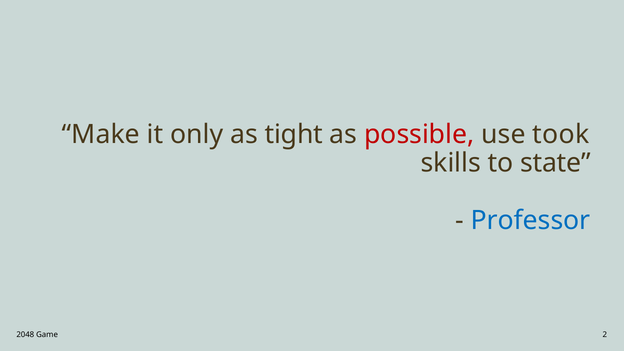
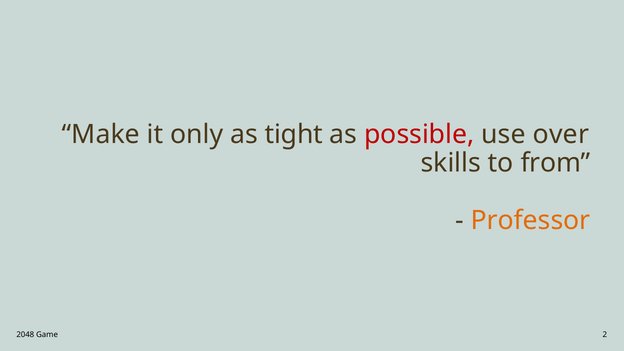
took: took -> over
state: state -> from
Professor colour: blue -> orange
